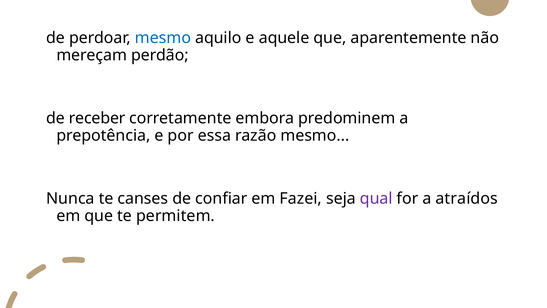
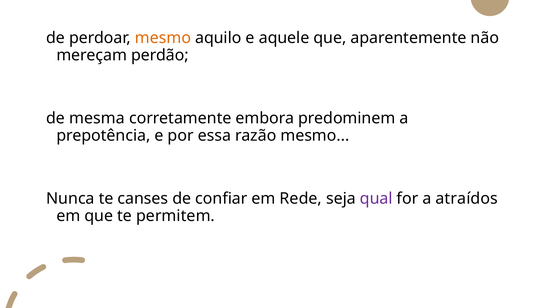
mesmo at (163, 38) colour: blue -> orange
receber: receber -> mesma
Fazei: Fazei -> Rede
